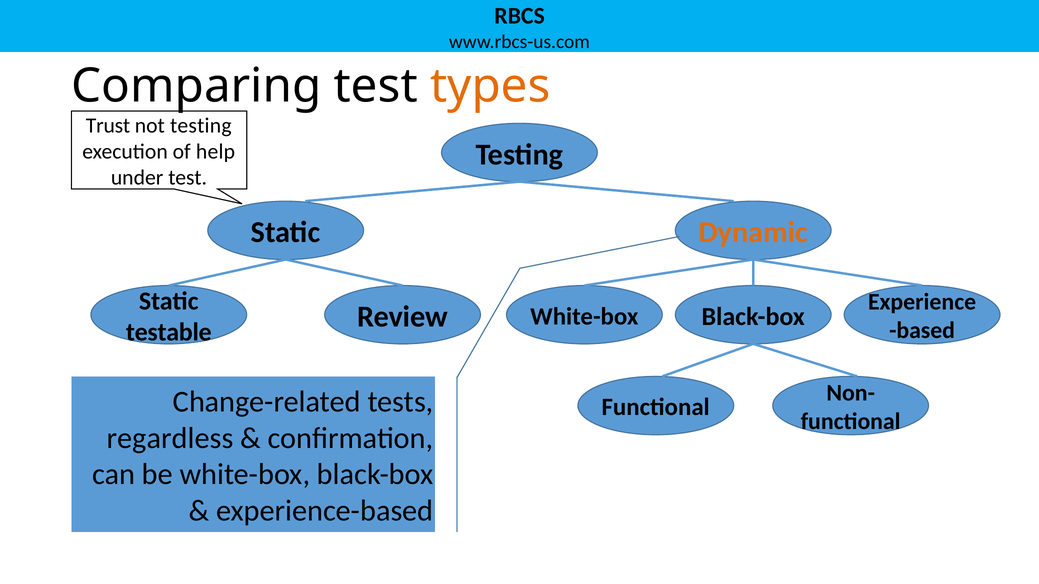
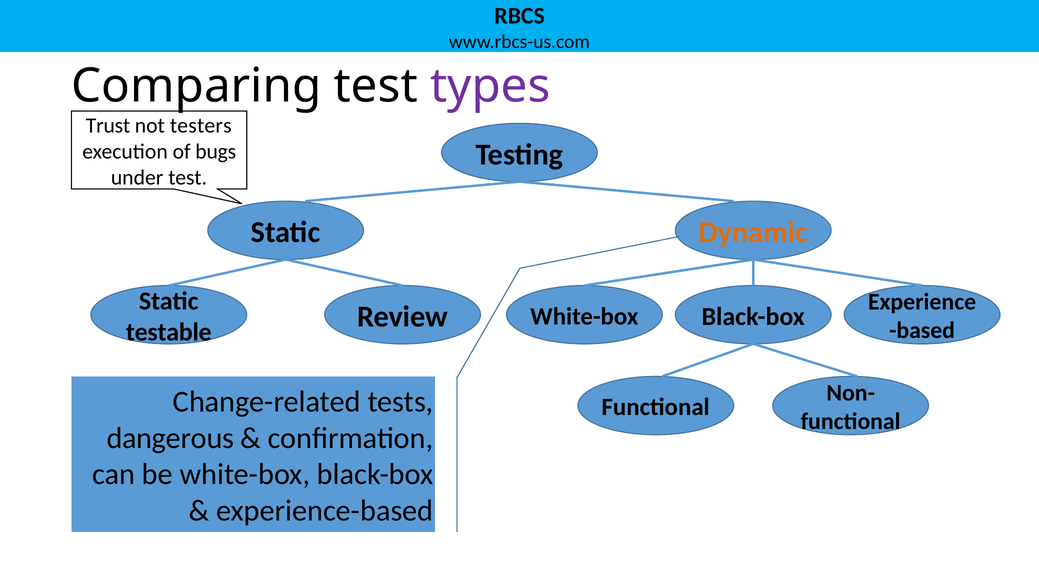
types colour: orange -> purple
not testing: testing -> testers
help: help -> bugs
regardless: regardless -> dangerous
